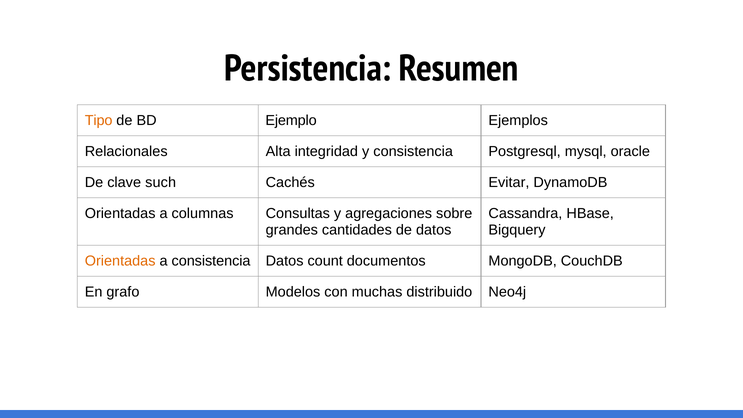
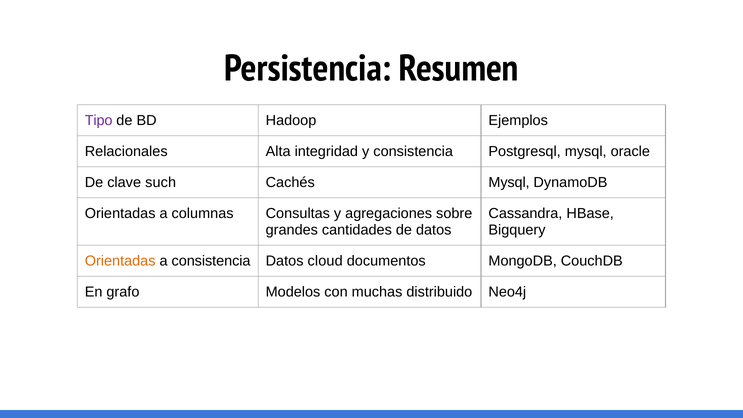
Tipo colour: orange -> purple
Ejemplo: Ejemplo -> Hadoop
Cachés Evitar: Evitar -> Mysql
count: count -> cloud
